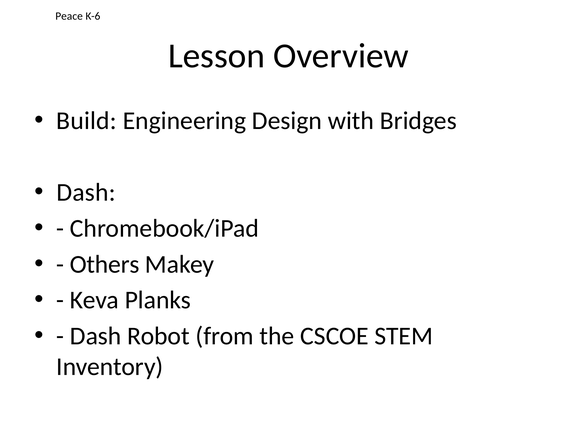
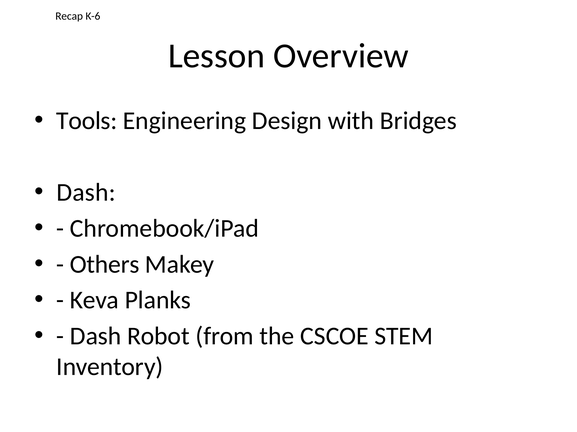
Peace: Peace -> Recap
Build: Build -> Tools
